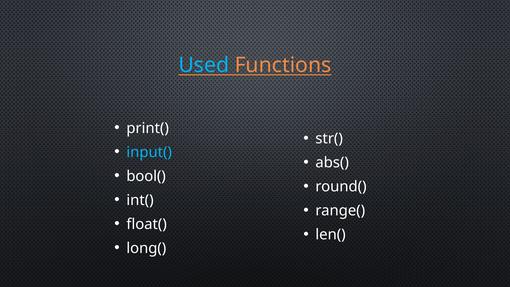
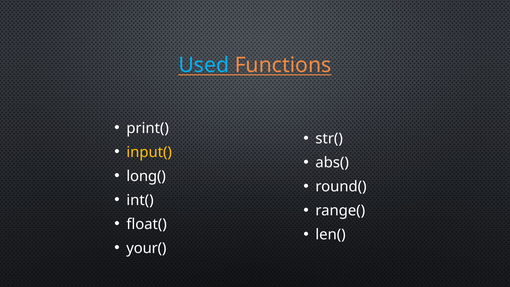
input( colour: light blue -> yellow
bool(: bool( -> long(
long(: long( -> your(
